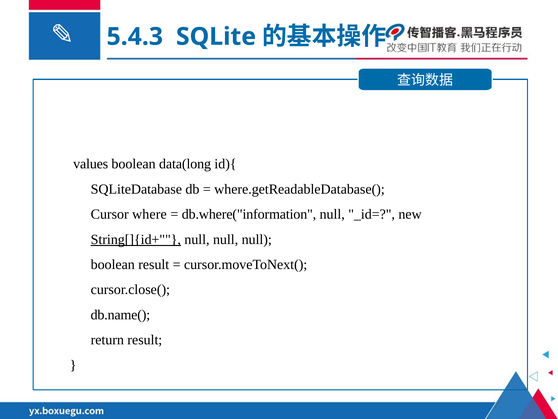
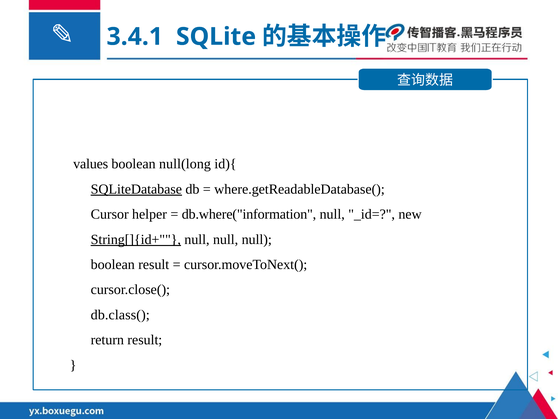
5.4.3: 5.4.3 -> 3.4.1
data(long: data(long -> null(long
SQLiteDatabase underline: none -> present
where: where -> helper
db.name(: db.name( -> db.class(
